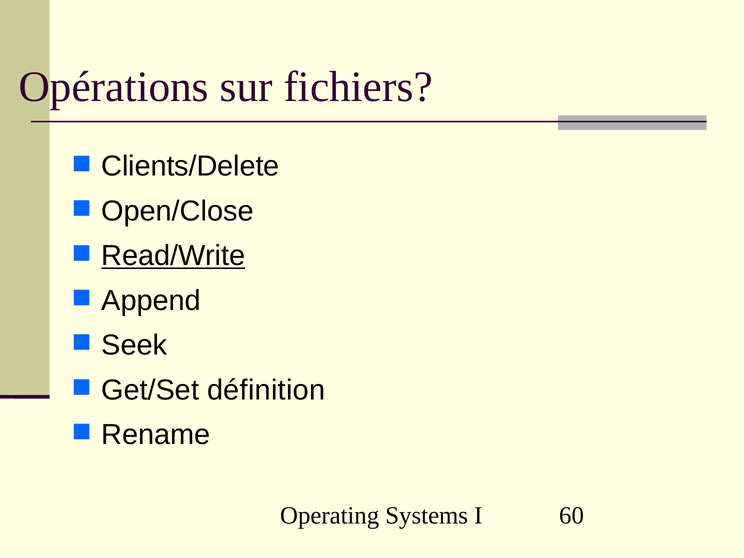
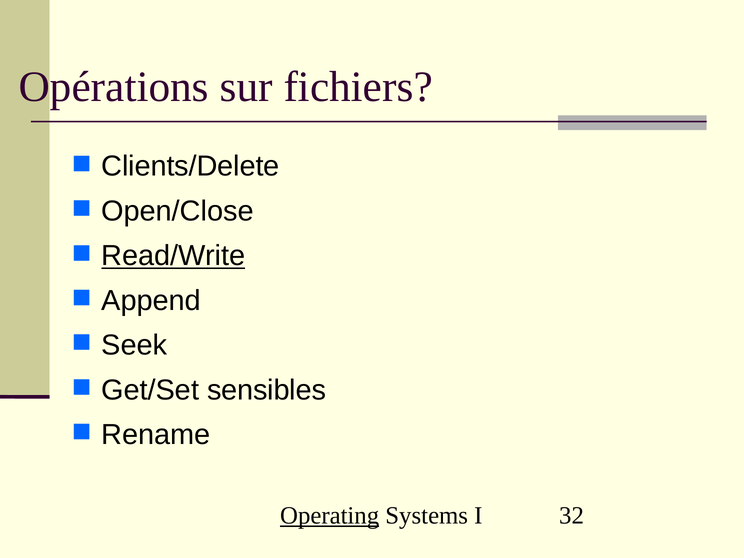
définition: définition -> sensibles
Operating underline: none -> present
60: 60 -> 32
